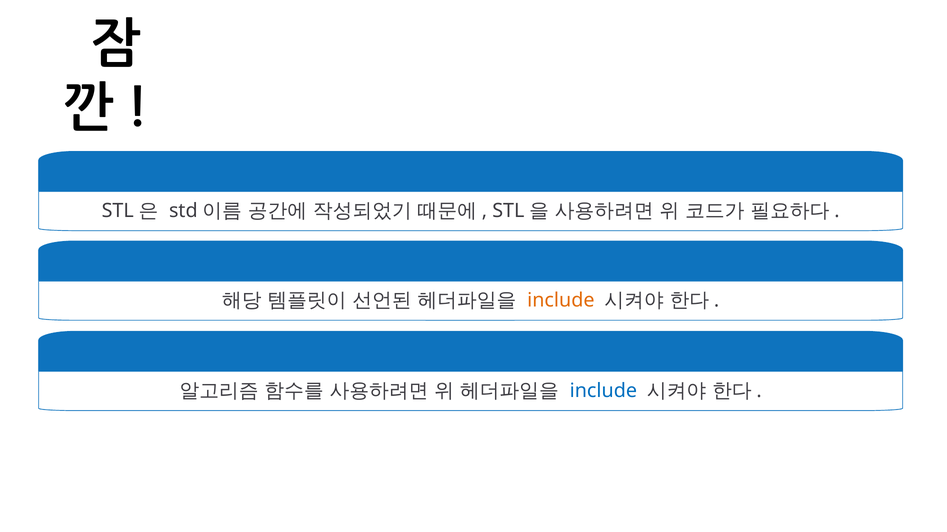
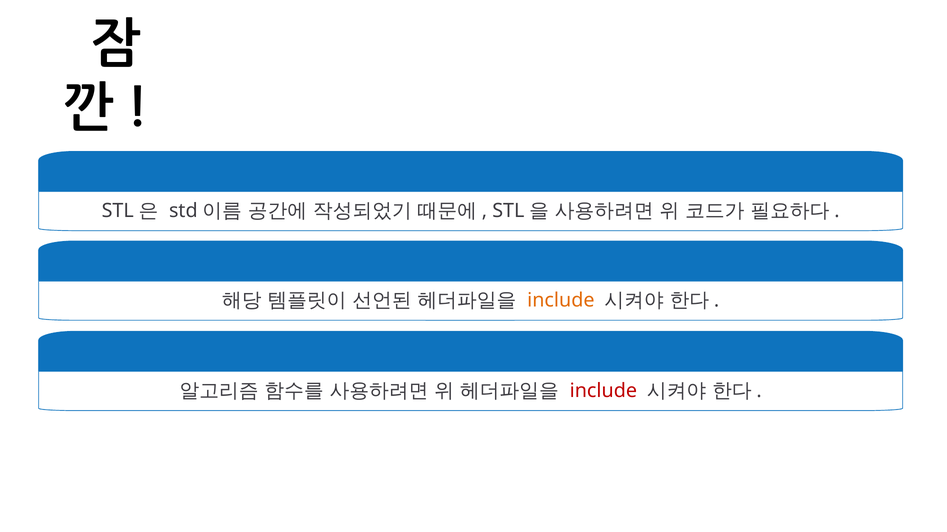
include at (603, 391) colour: blue -> red
